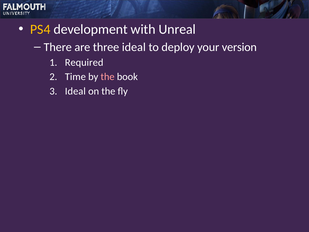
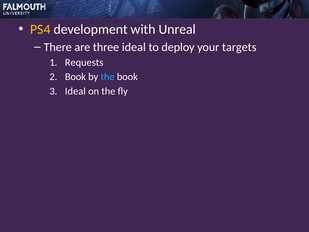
version: version -> targets
Required: Required -> Requests
Time at (75, 77): Time -> Book
the at (108, 77) colour: pink -> light blue
